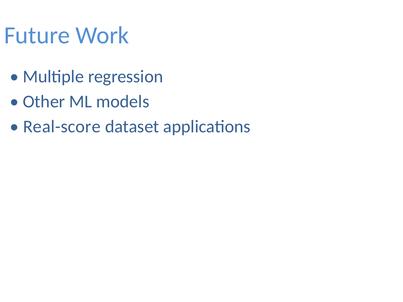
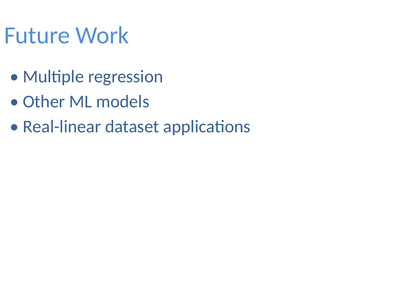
Real-score: Real-score -> Real-linear
